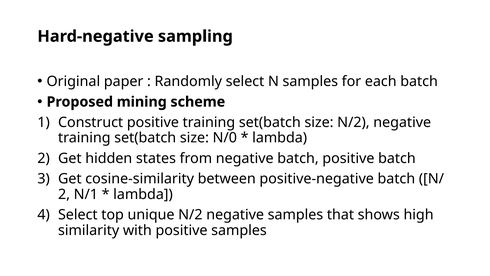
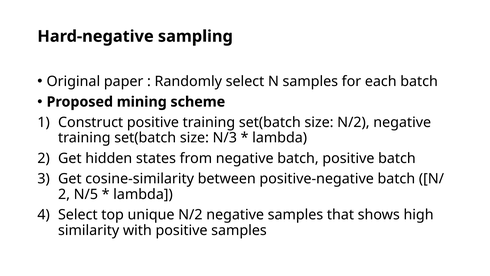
N/0: N/0 -> N/3
N/1: N/1 -> N/5
